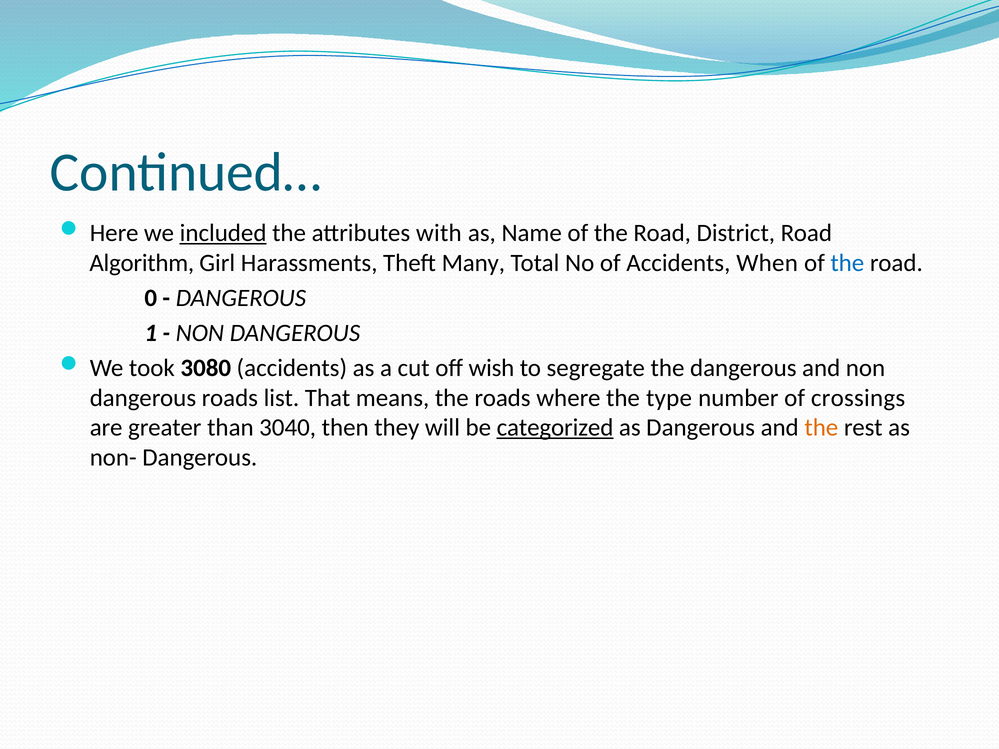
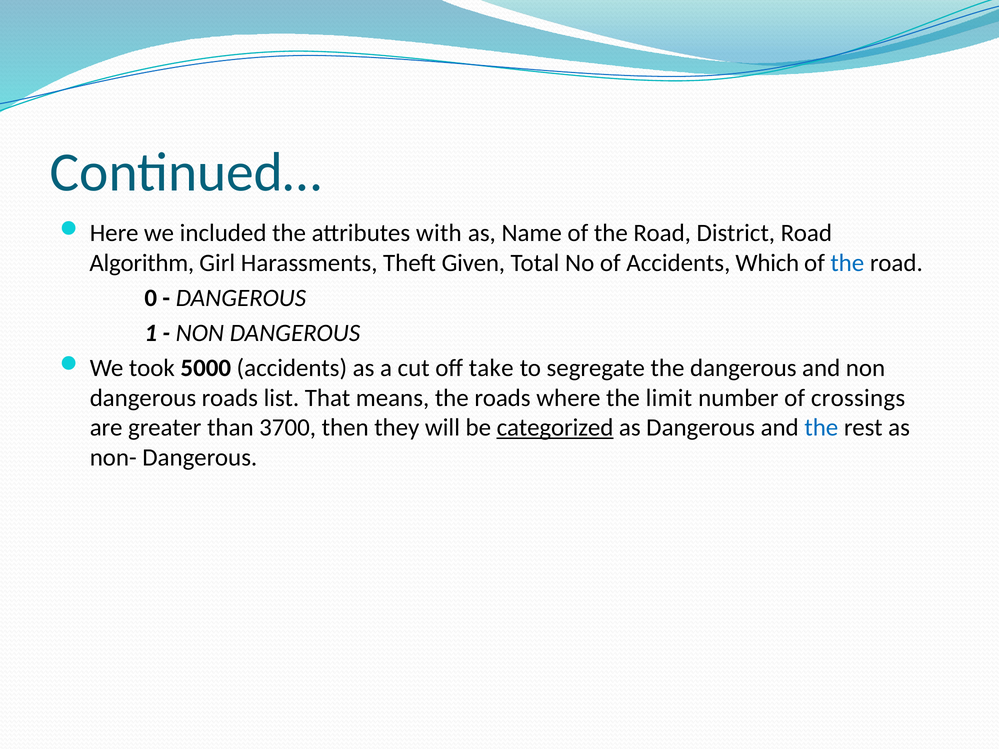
included underline: present -> none
Many: Many -> Given
When: When -> Which
3080: 3080 -> 5000
wish: wish -> take
type: type -> limit
3040: 3040 -> 3700
the at (821, 428) colour: orange -> blue
